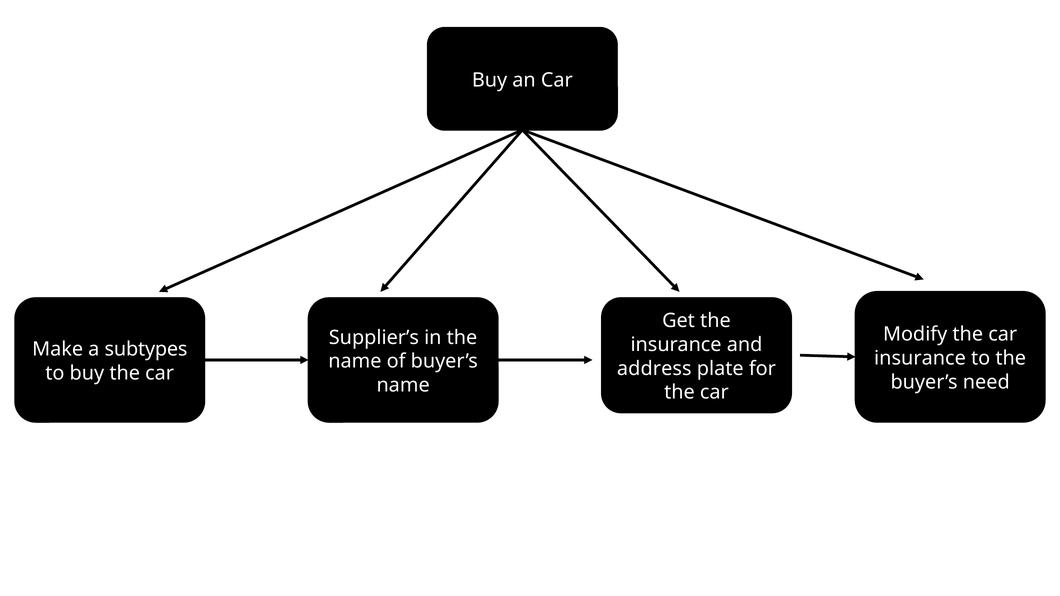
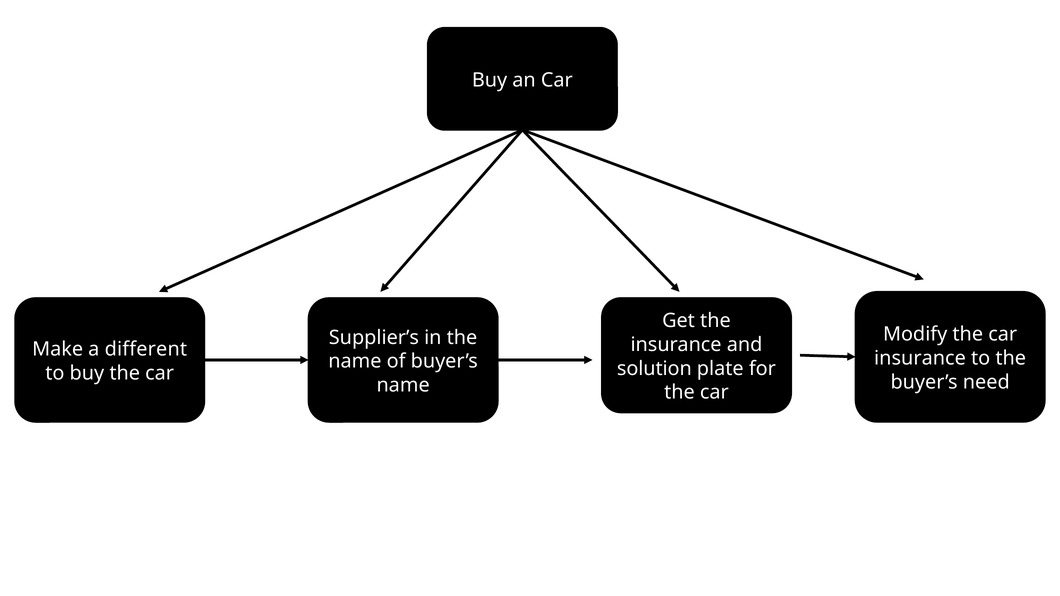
subtypes: subtypes -> different
address: address -> solution
